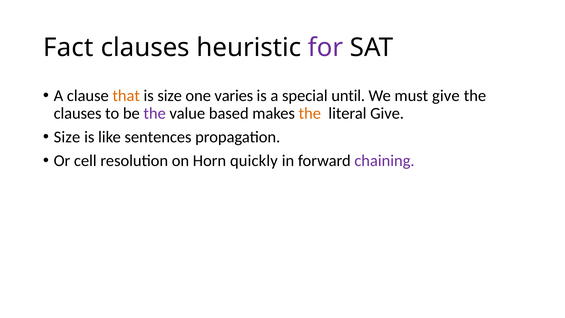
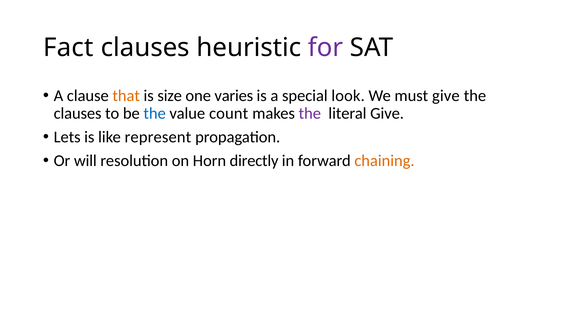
until: until -> look
the at (155, 113) colour: purple -> blue
based: based -> count
the at (310, 113) colour: orange -> purple
Size at (67, 137): Size -> Lets
sentences: sentences -> represent
cell: cell -> will
quickly: quickly -> directly
chaining colour: purple -> orange
